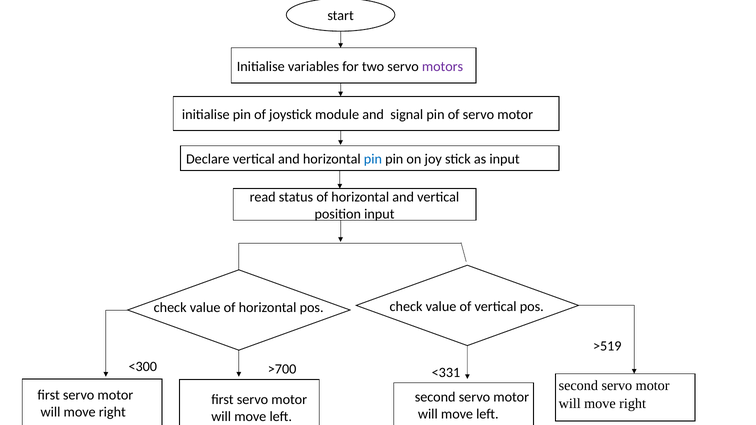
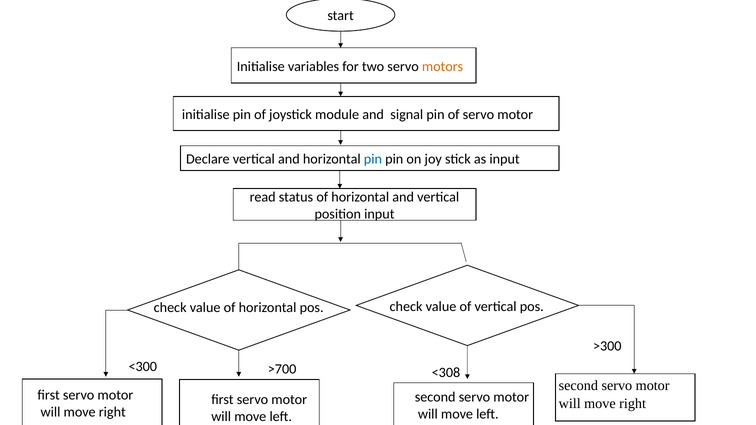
motors colour: purple -> orange
>519: >519 -> >300
<331: <331 -> <308
